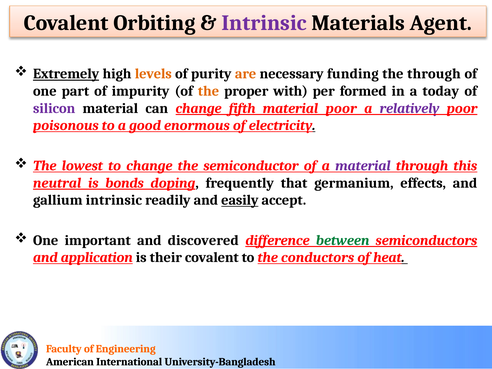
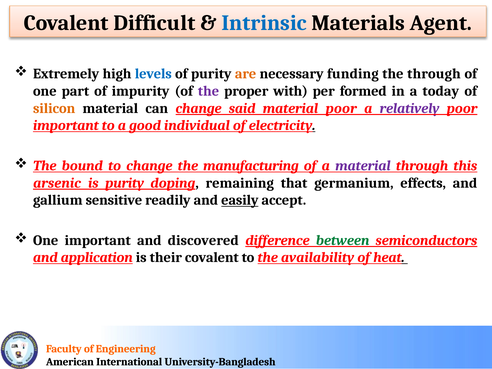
Orbiting: Orbiting -> Difficult
Intrinsic at (264, 23) colour: purple -> blue
Extremely underline: present -> none
levels colour: orange -> blue
the at (209, 91) colour: orange -> purple
silicon colour: purple -> orange
fifth: fifth -> said
poisonous at (66, 126): poisonous -> important
enormous: enormous -> individual
lowest: lowest -> bound
semiconductor: semiconductor -> manufacturing
neutral: neutral -> arsenic
is bonds: bonds -> purity
frequently: frequently -> remaining
gallium intrinsic: intrinsic -> sensitive
conductors: conductors -> availability
